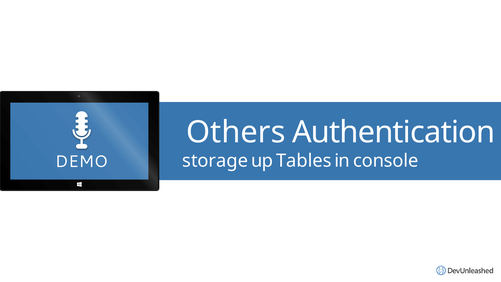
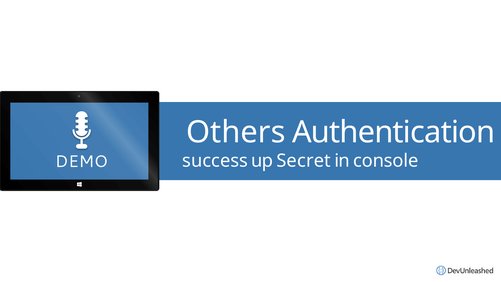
storage: storage -> success
Tables: Tables -> Secret
